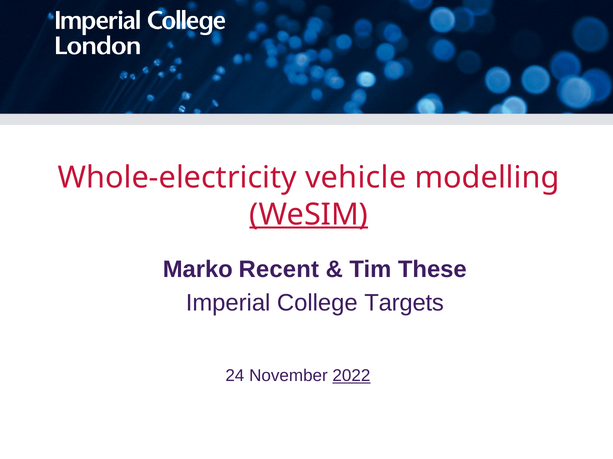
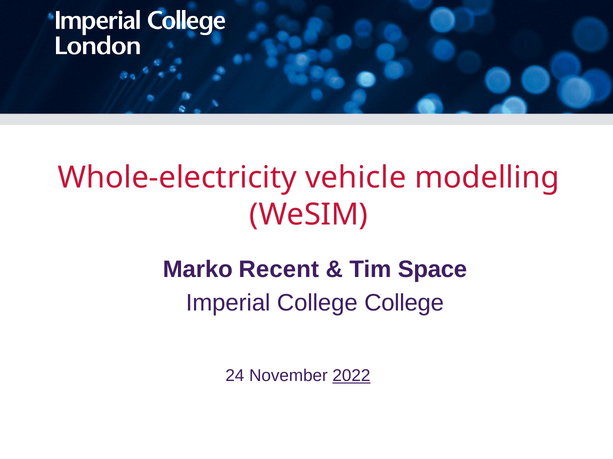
WeSIM underline: present -> none
These: These -> Space
College Targets: Targets -> College
